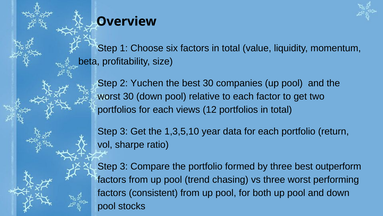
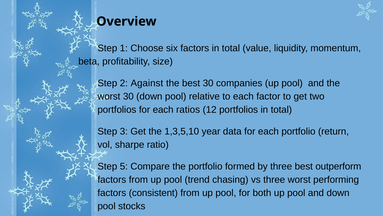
Yuchen: Yuchen -> Against
views: views -> ratios
3 at (124, 166): 3 -> 5
